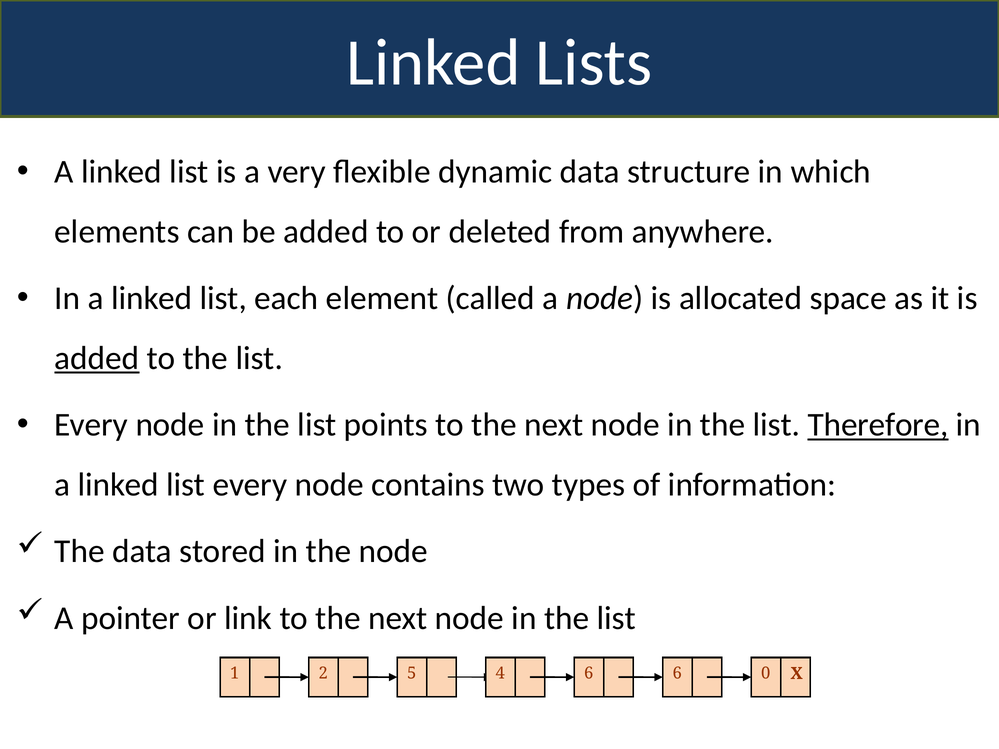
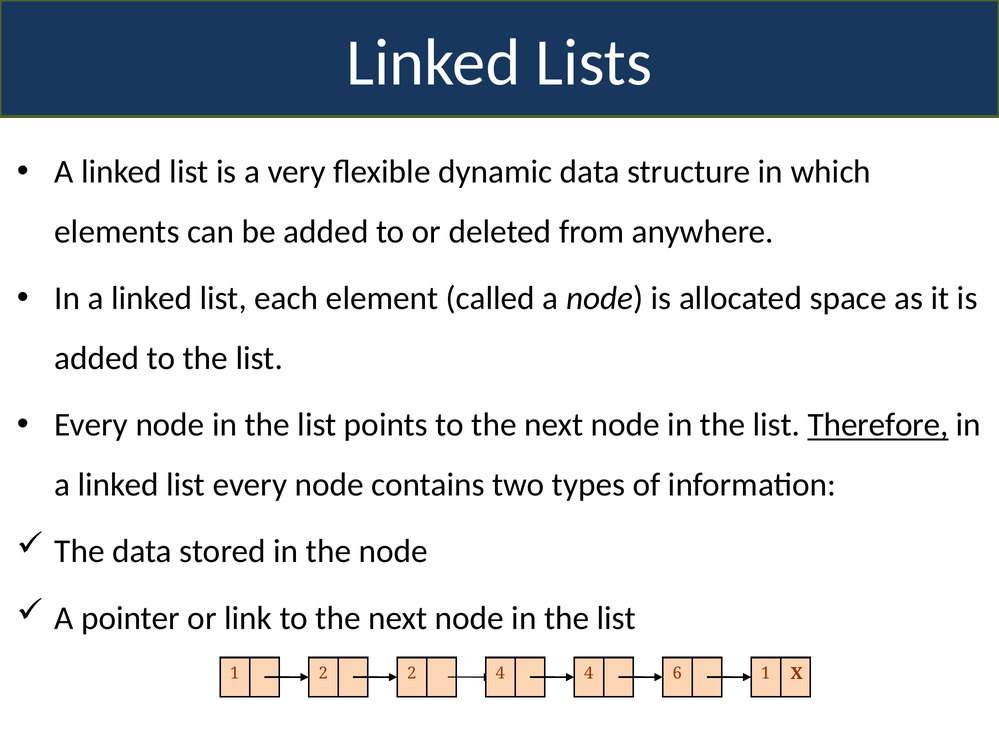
added at (97, 359) underline: present -> none
2 5: 5 -> 2
4 6: 6 -> 4
6 0: 0 -> 1
